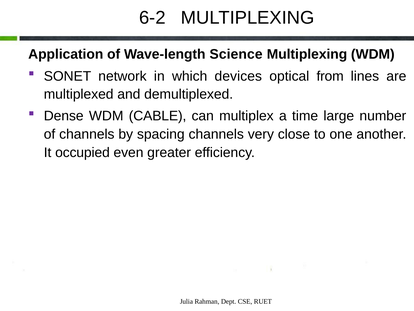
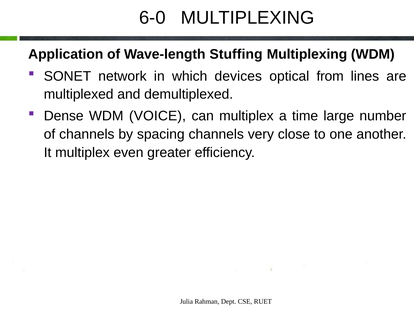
6-2: 6-2 -> 6-0
Science: Science -> Stuffing
CABLE: CABLE -> VOICE
It occupied: occupied -> multiplex
